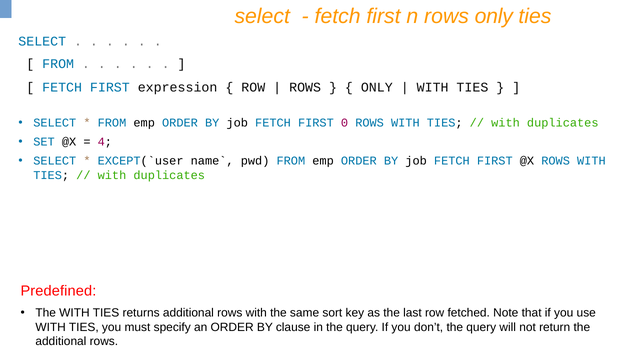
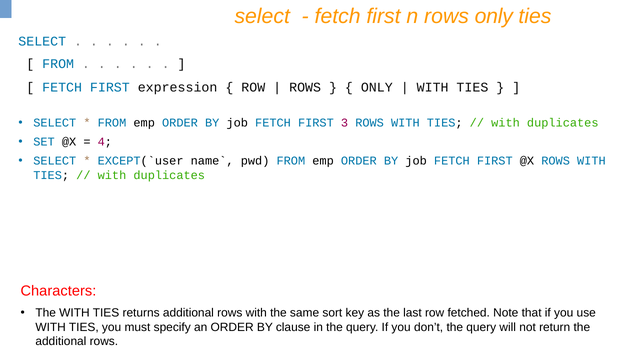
0: 0 -> 3
Predefined: Predefined -> Characters
